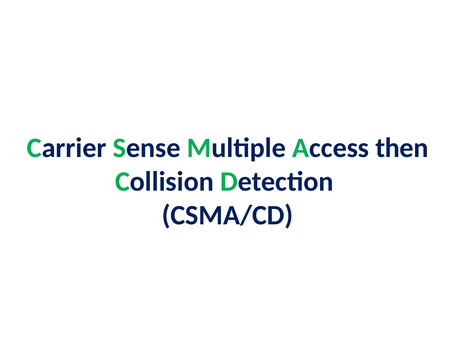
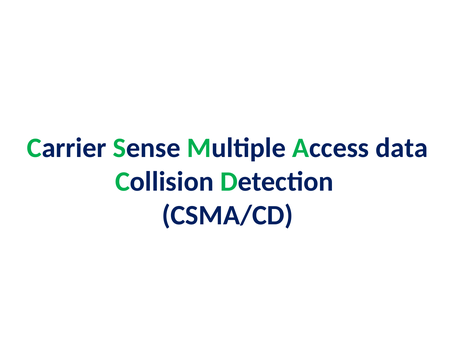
then: then -> data
